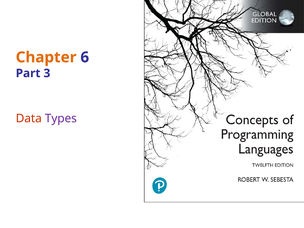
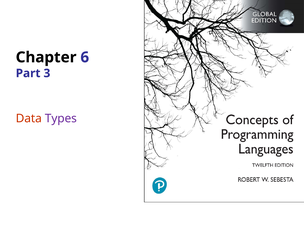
Chapter colour: orange -> black
